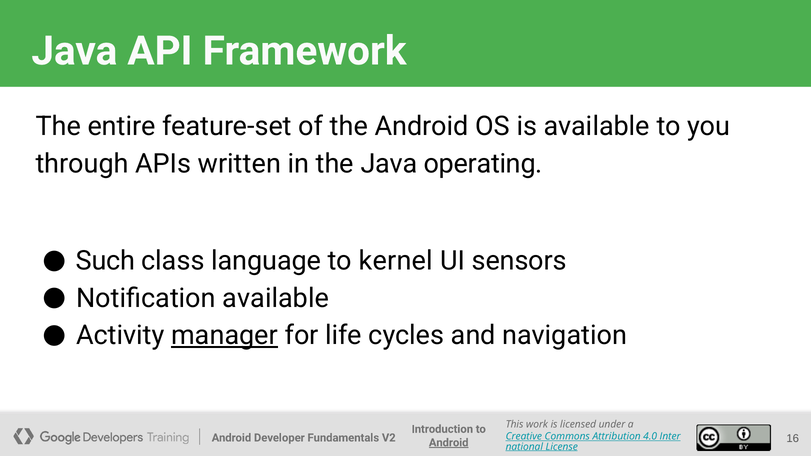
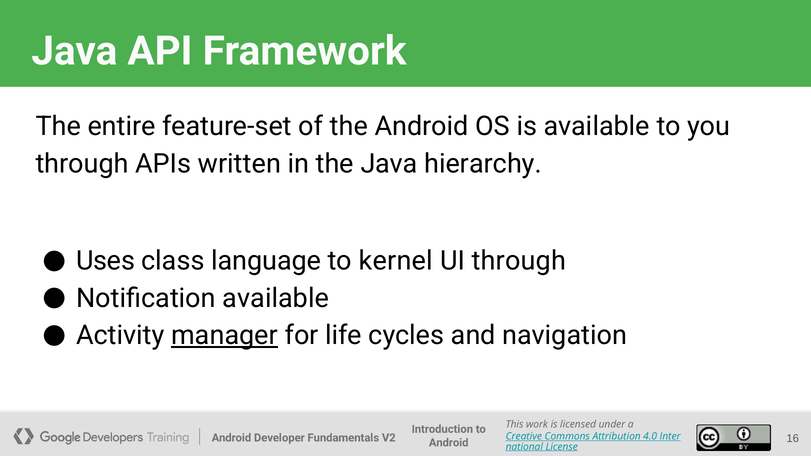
operating: operating -> hierarchy
Such: Such -> Uses
UI sensors: sensors -> through
Android at (449, 443) underline: present -> none
